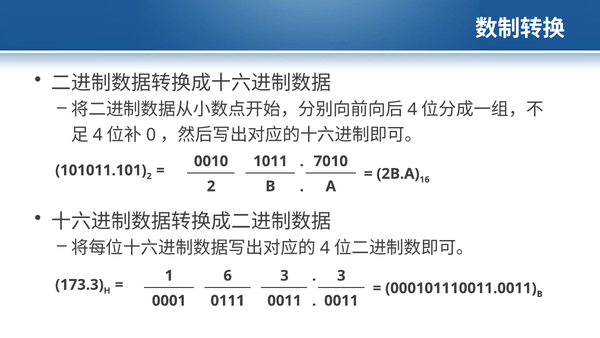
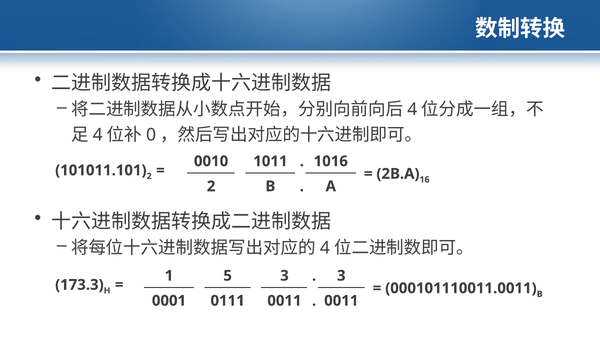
7010: 7010 -> 1016
6: 6 -> 5
